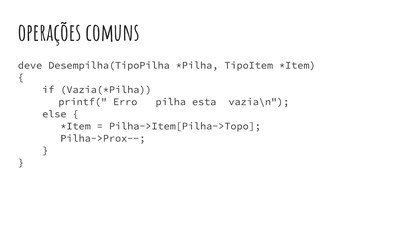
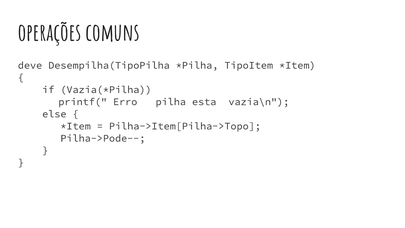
Pilha->Prox--: Pilha->Prox-- -> Pilha->Pode--
